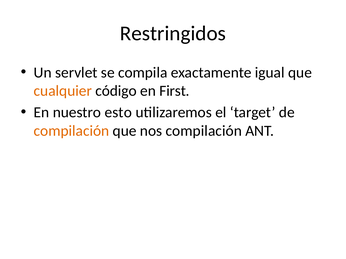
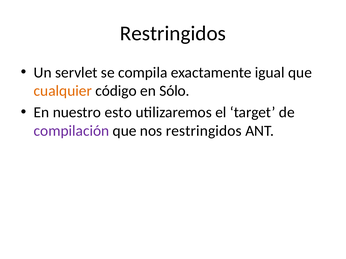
First: First -> Sólo
compilación at (71, 131) colour: orange -> purple
nos compilación: compilación -> restringidos
